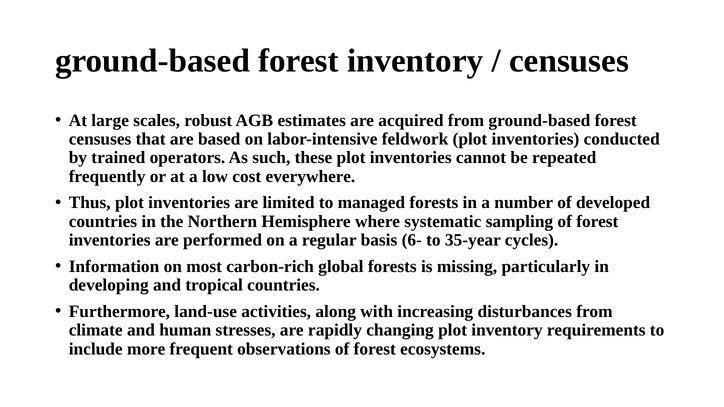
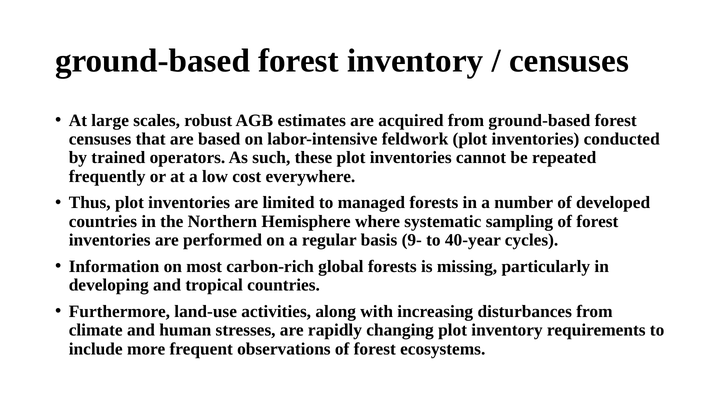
6-: 6- -> 9-
35-year: 35-year -> 40-year
